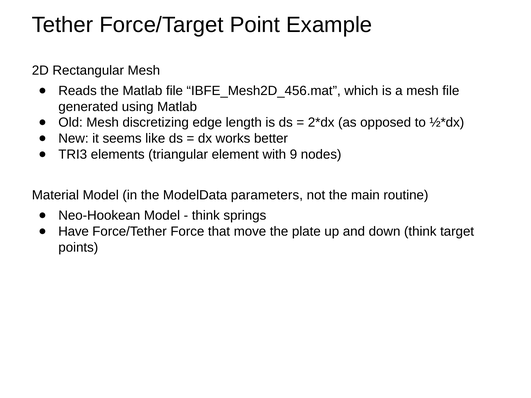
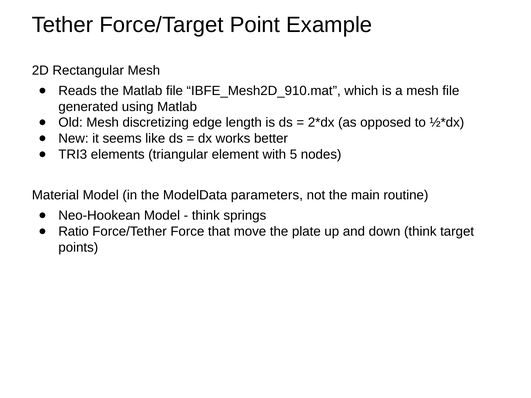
IBFE_Mesh2D_456.mat: IBFE_Mesh2D_456.mat -> IBFE_Mesh2D_910.mat
9: 9 -> 5
Have: Have -> Ratio
